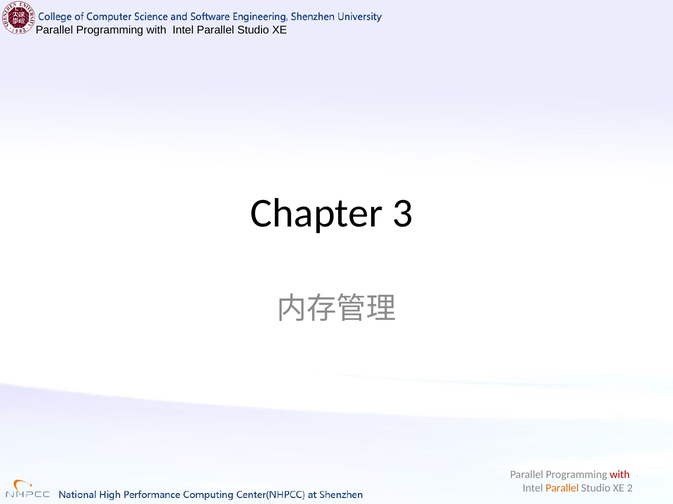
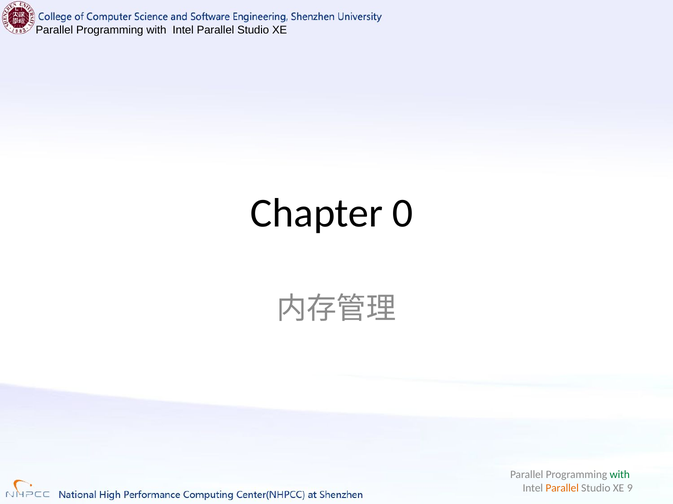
3: 3 -> 0
with at (620, 475) colour: red -> green
2: 2 -> 9
